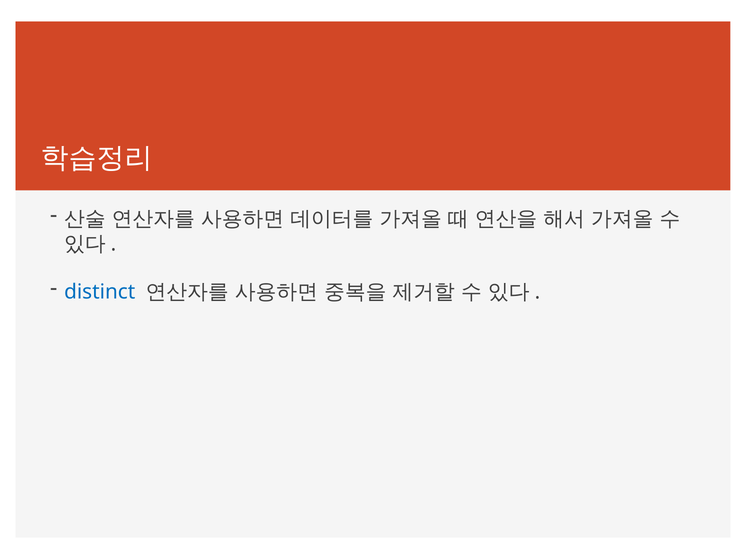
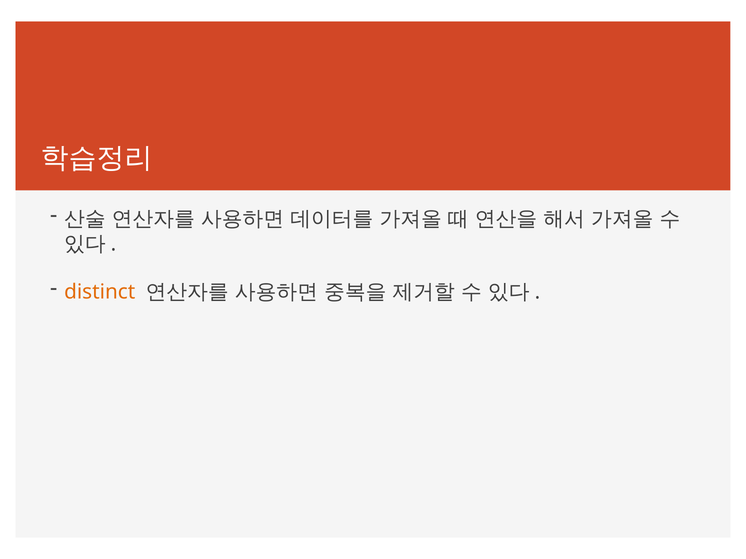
distinct colour: blue -> orange
